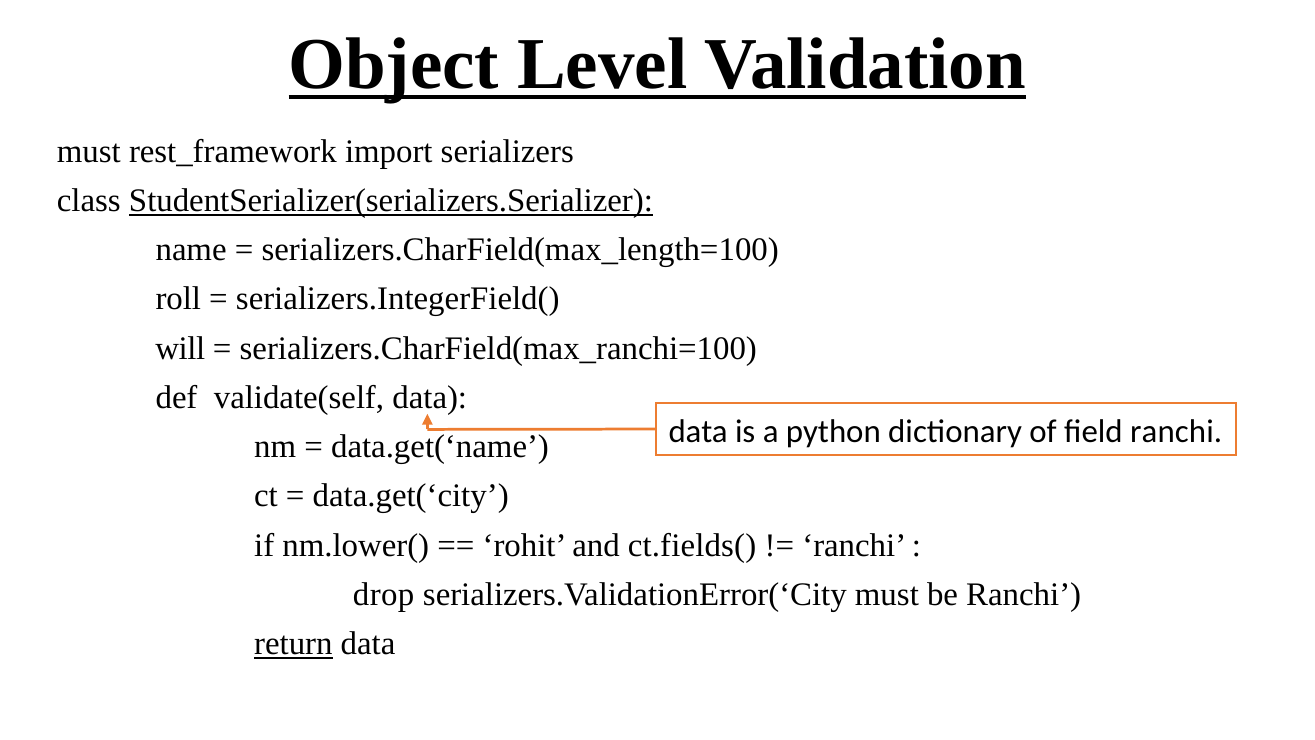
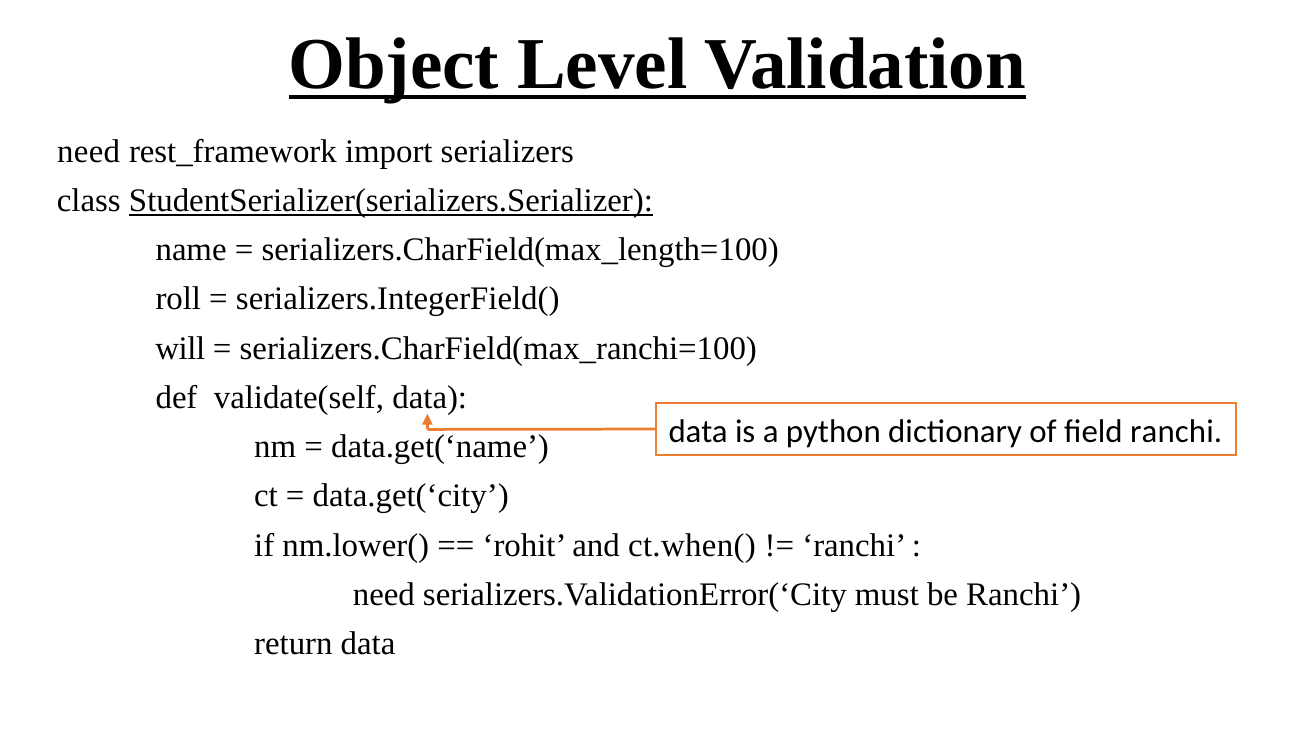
must at (89, 151): must -> need
ct.fields(: ct.fields( -> ct.when(
drop at (384, 594): drop -> need
return underline: present -> none
